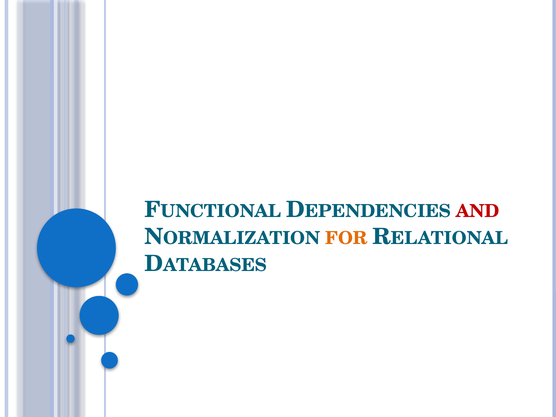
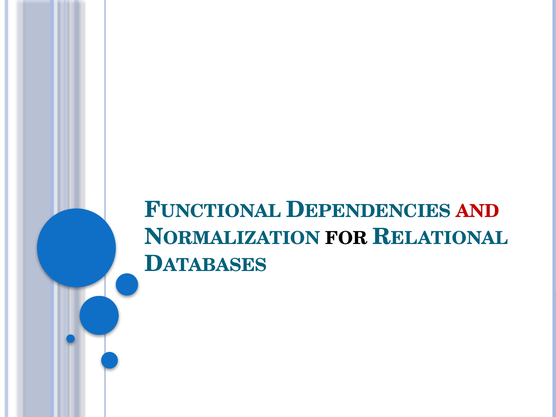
FOR colour: orange -> black
